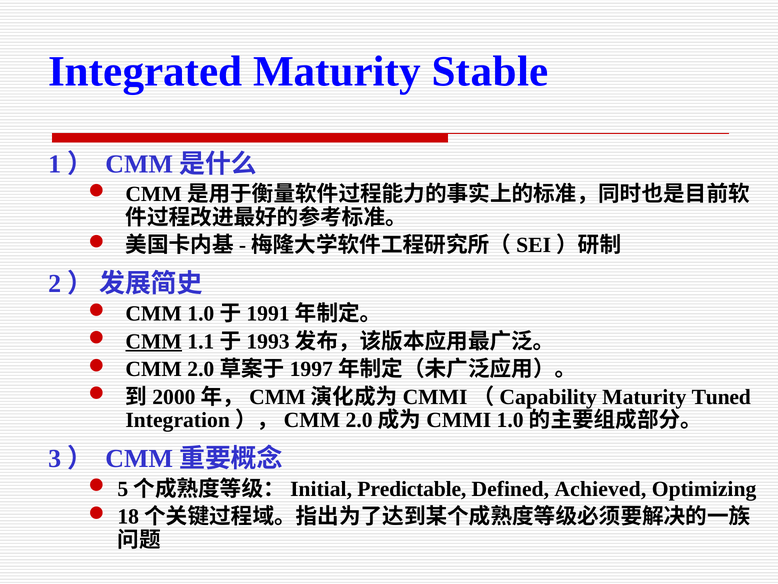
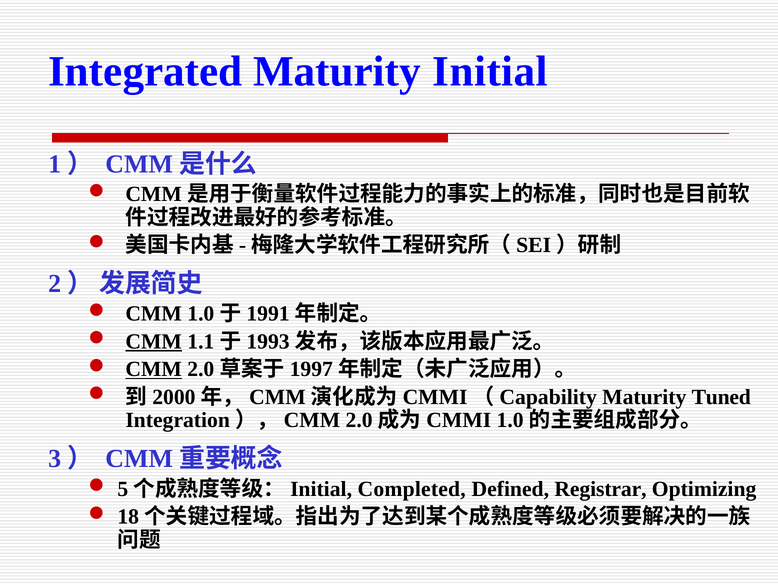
Stable: Stable -> Initial
CMM at (154, 369) underline: none -> present
Predictable: Predictable -> Completed
Achieved: Achieved -> Registrar
